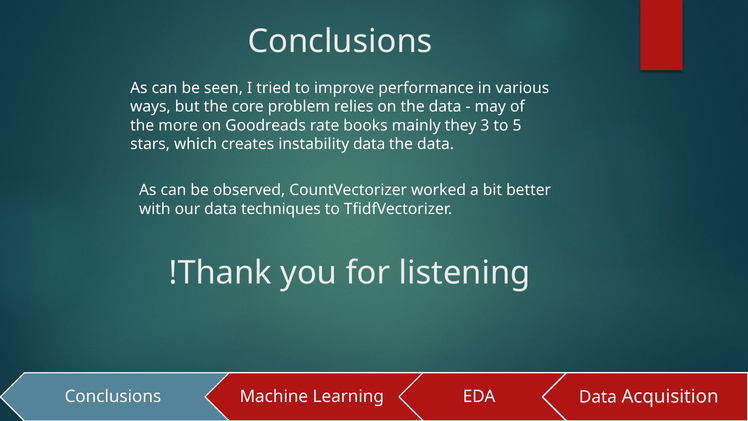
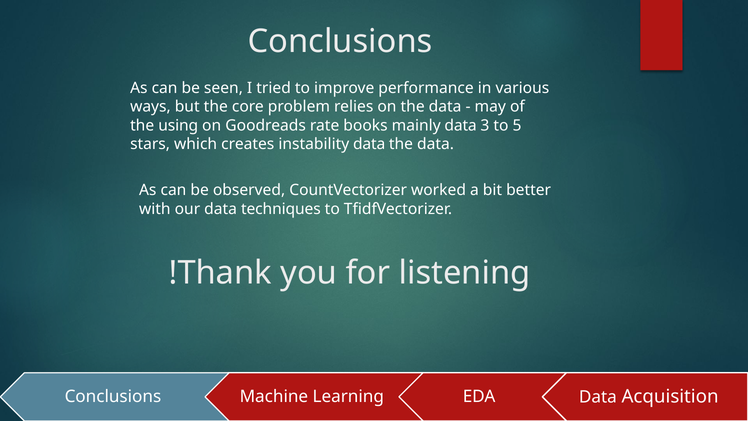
more: more -> using
mainly they: they -> data
